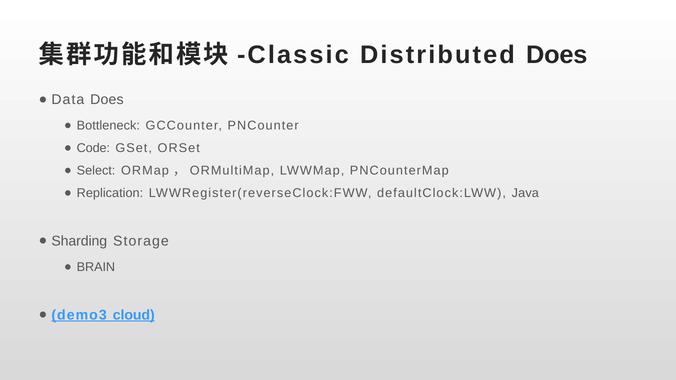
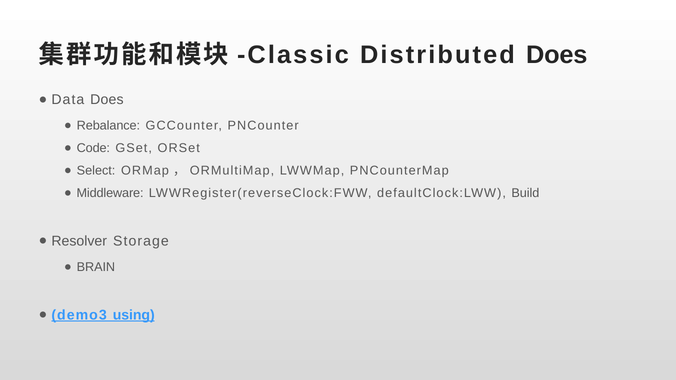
Bottleneck: Bottleneck -> Rebalance
Replication: Replication -> Middleware
Java: Java -> Build
Sharding: Sharding -> Resolver
cloud: cloud -> using
